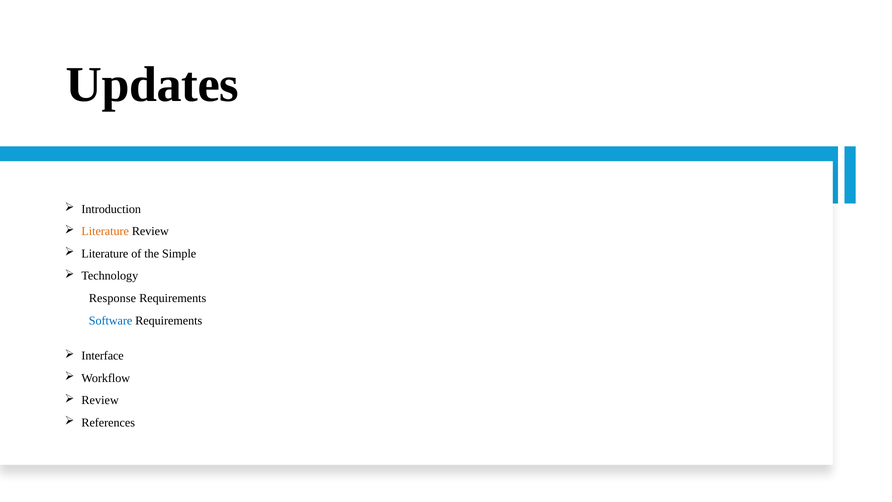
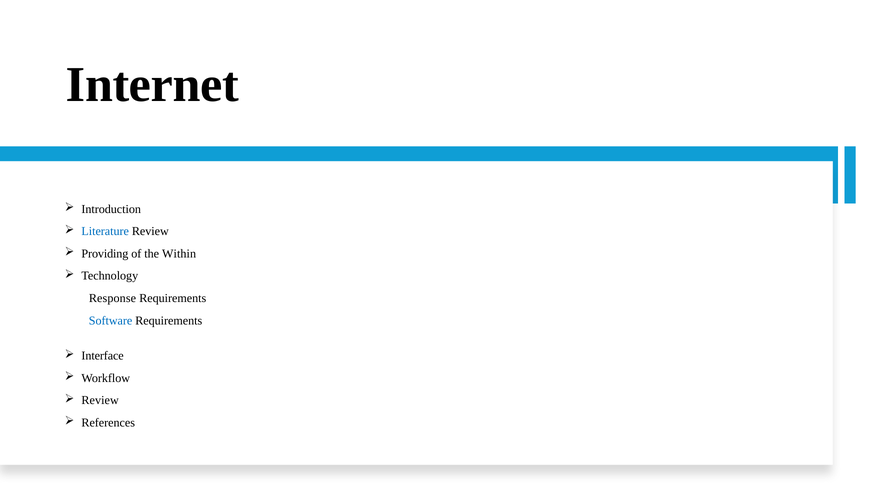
Updates: Updates -> Internet
Literature at (105, 231) colour: orange -> blue
Literature at (105, 254): Literature -> Providing
Simple: Simple -> Within
